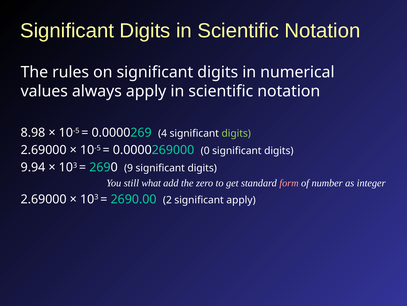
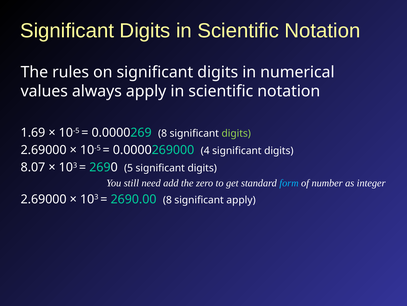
8.98: 8.98 -> 1.69
0.0000269 4: 4 -> 8
0: 0 -> 4
9.94: 9.94 -> 8.07
9: 9 -> 5
what: what -> need
form colour: pink -> light blue
2690.00 2: 2 -> 8
